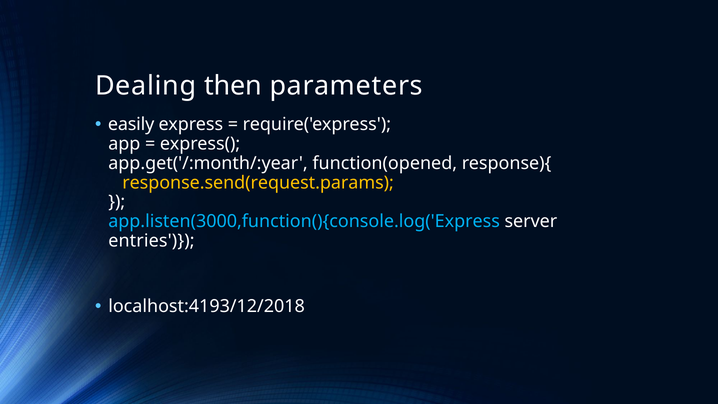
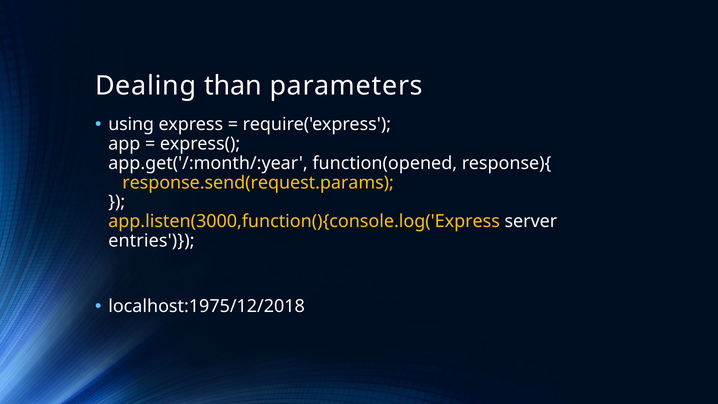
then: then -> than
easily: easily -> using
app.listen(3000,function(){console.log('Express colour: light blue -> yellow
localhost:4193/12/2018: localhost:4193/12/2018 -> localhost:1975/12/2018
